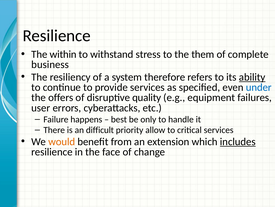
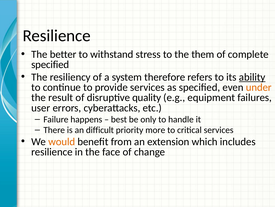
within: within -> better
business at (50, 64): business -> specified
under colour: blue -> orange
offers: offers -> result
allow: allow -> more
includes underline: present -> none
